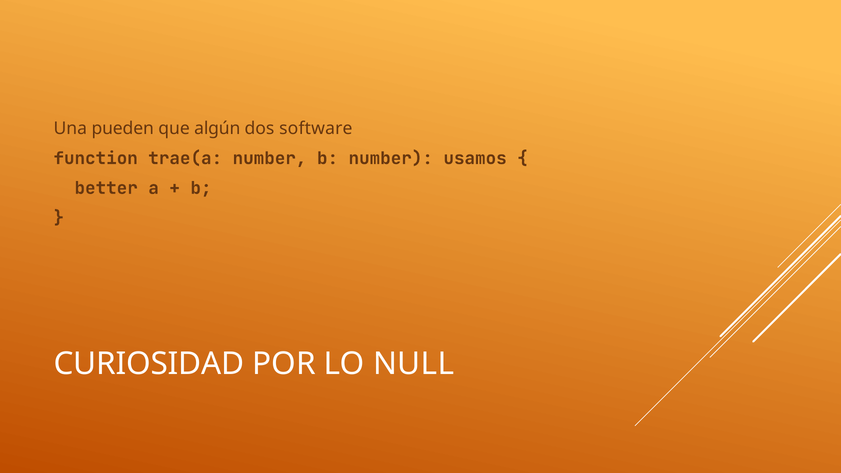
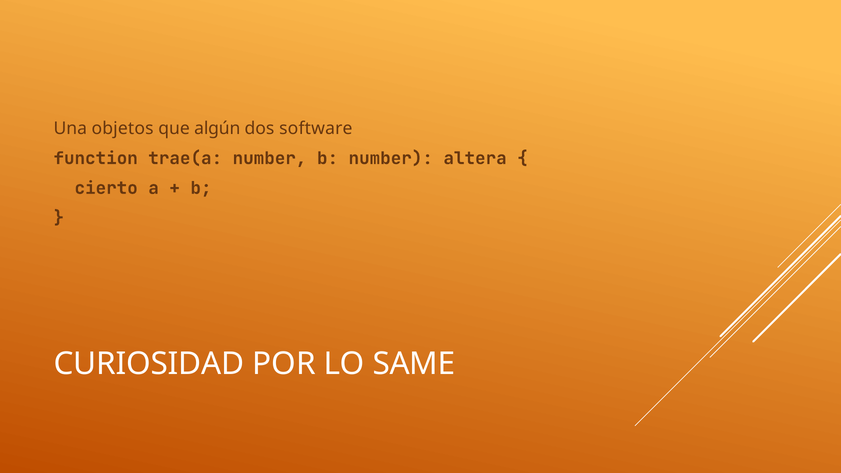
pueden: pueden -> objetos
usamos: usamos -> altera
better: better -> cierto
NULL: NULL -> SAME
